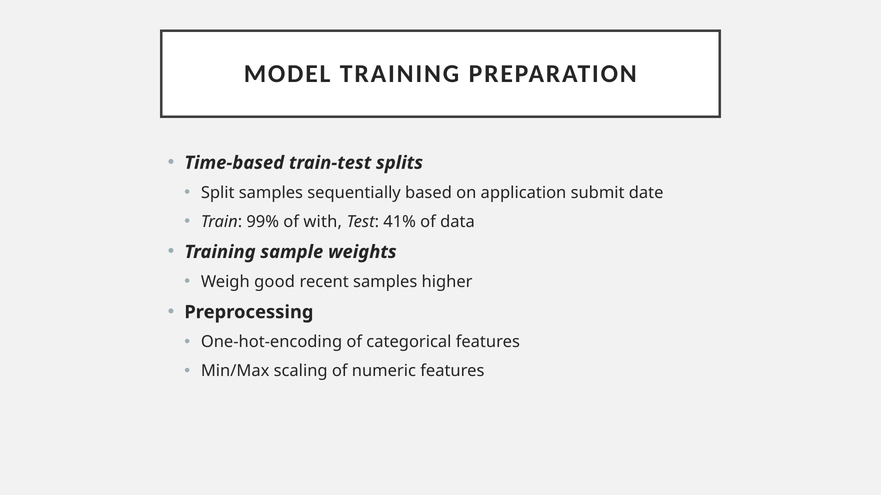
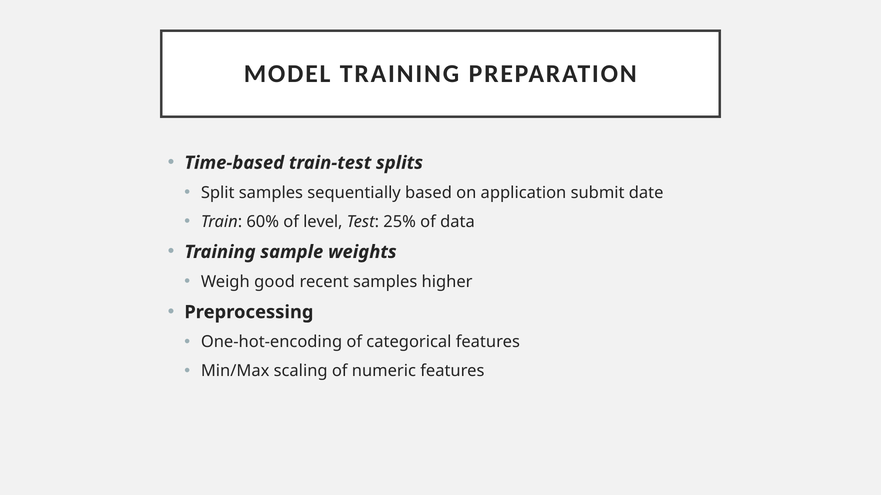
99%: 99% -> 60%
with: with -> level
41%: 41% -> 25%
